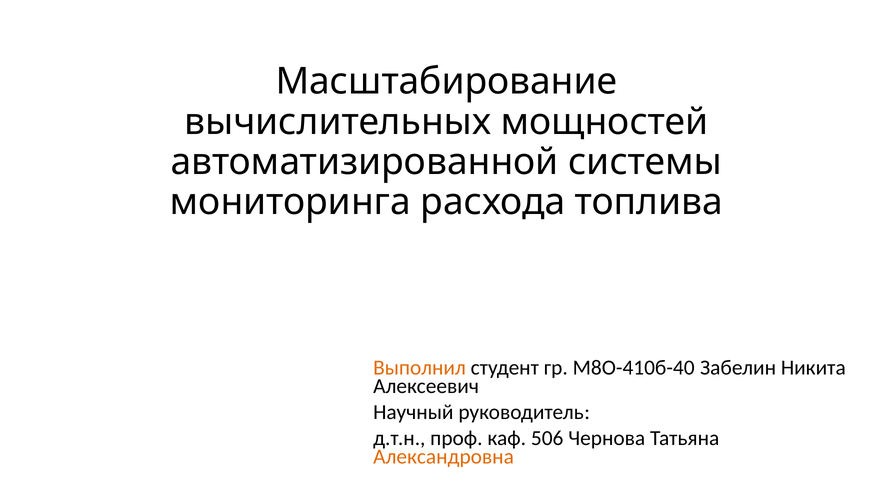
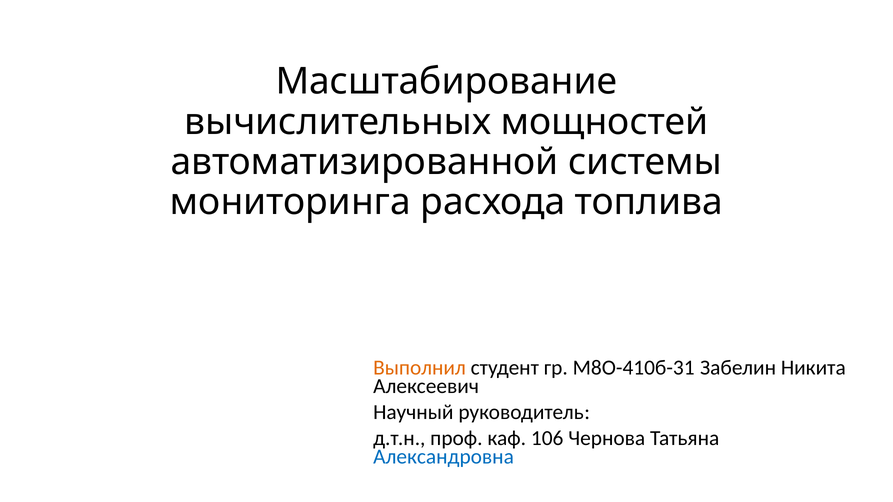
М8О-410б-40: М8О-410б-40 -> М8О-410б-31
506: 506 -> 106
Александровна colour: orange -> blue
